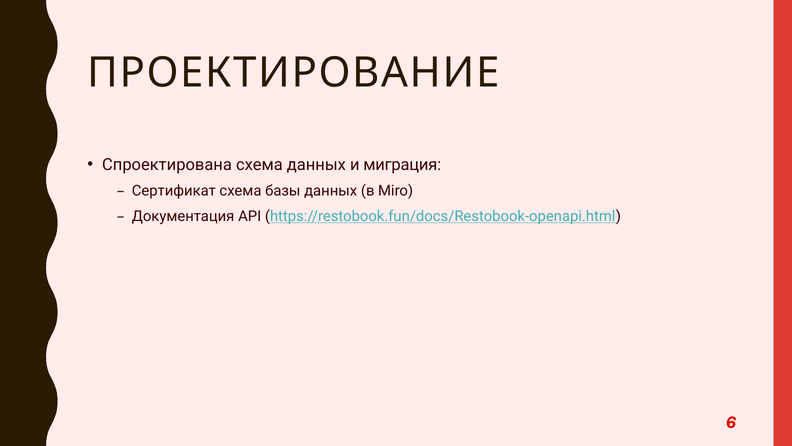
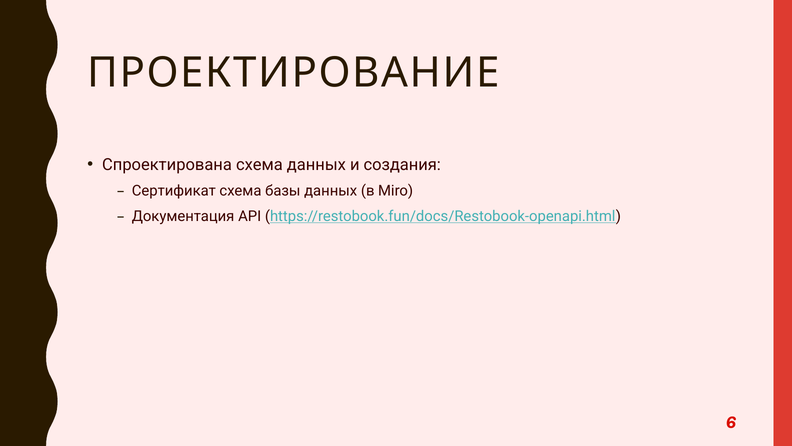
миграция: миграция -> создания
